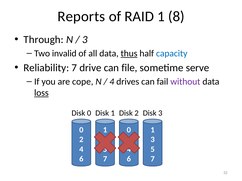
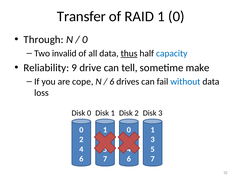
Reports: Reports -> Transfer
RAID 1 8: 8 -> 0
3 at (85, 40): 3 -> 0
Reliability 7: 7 -> 9
file: file -> tell
serve: serve -> make
4 at (112, 82): 4 -> 6
without colour: purple -> blue
loss underline: present -> none
